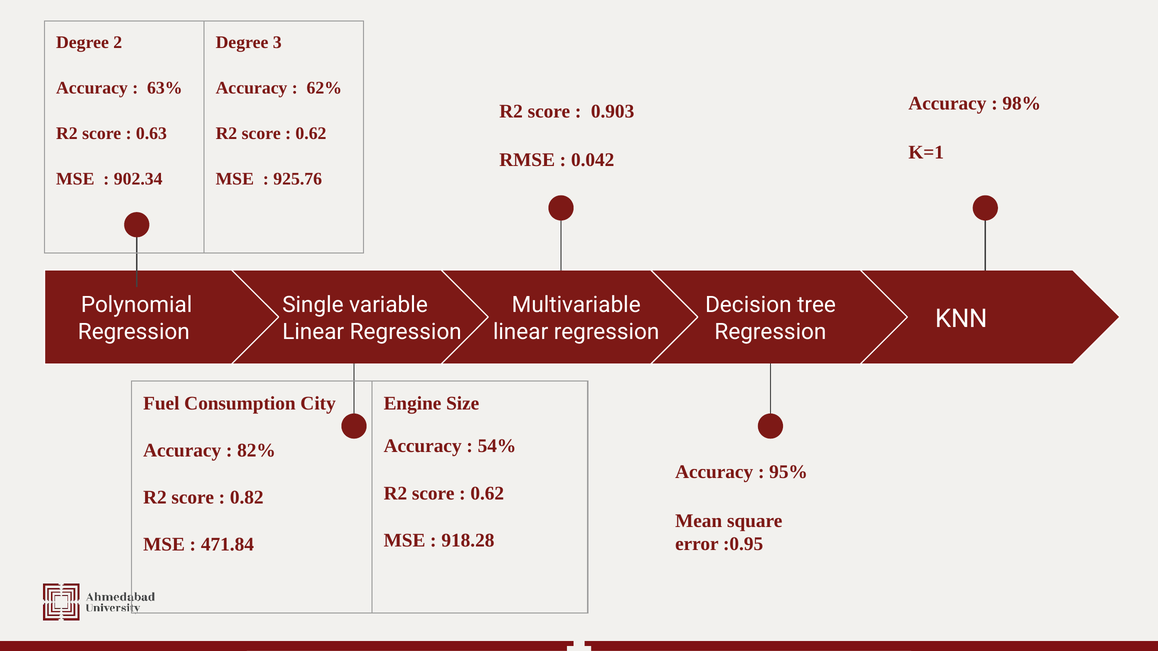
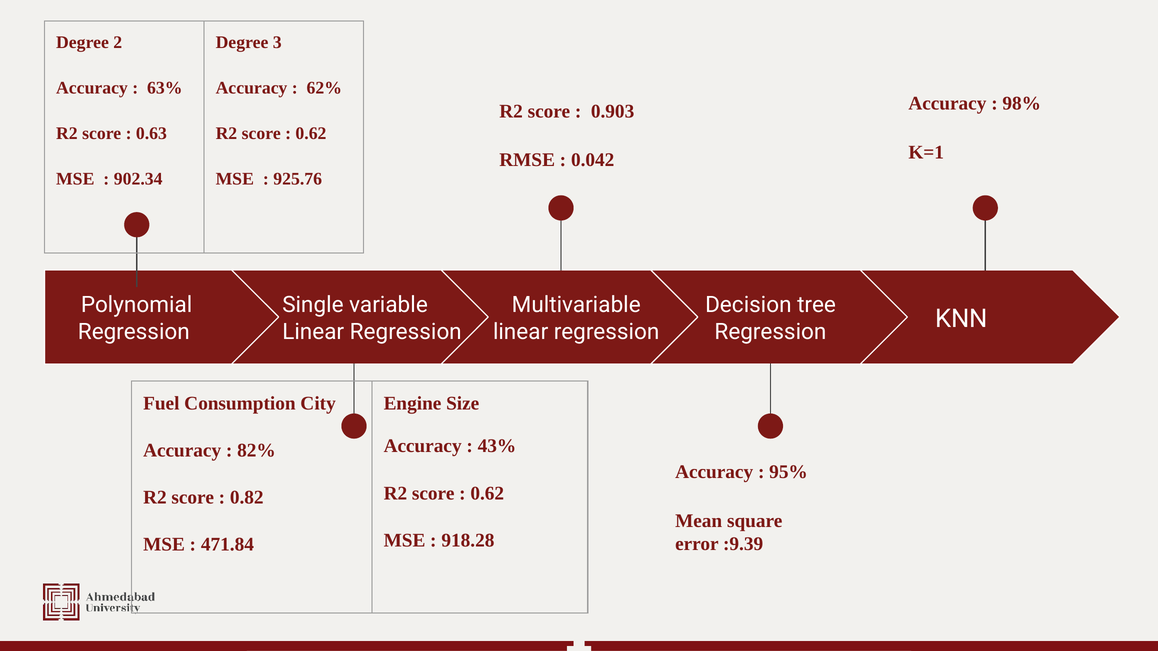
54%: 54% -> 43%
:0.95: :0.95 -> :9.39
